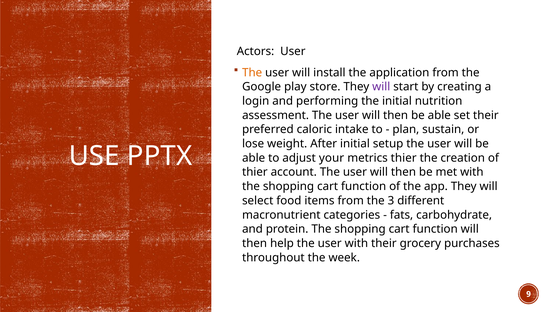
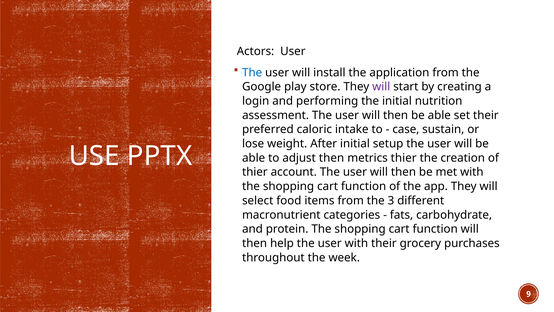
The at (252, 72) colour: orange -> blue
plan: plan -> case
adjust your: your -> then
